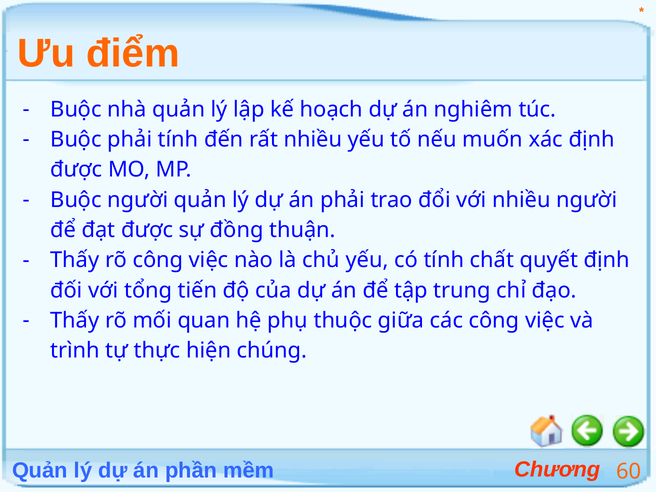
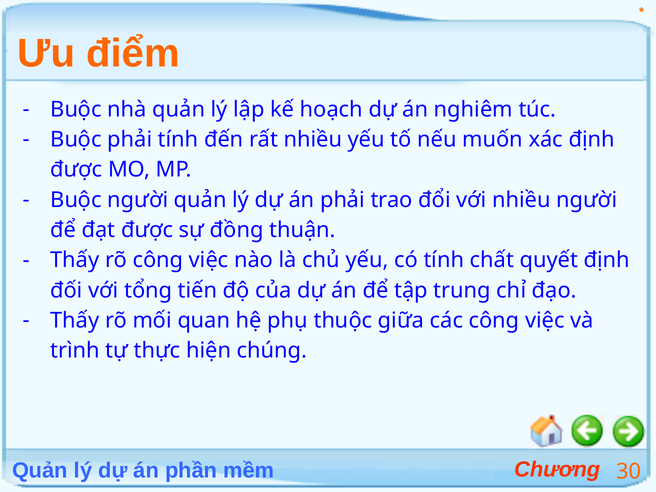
60: 60 -> 30
